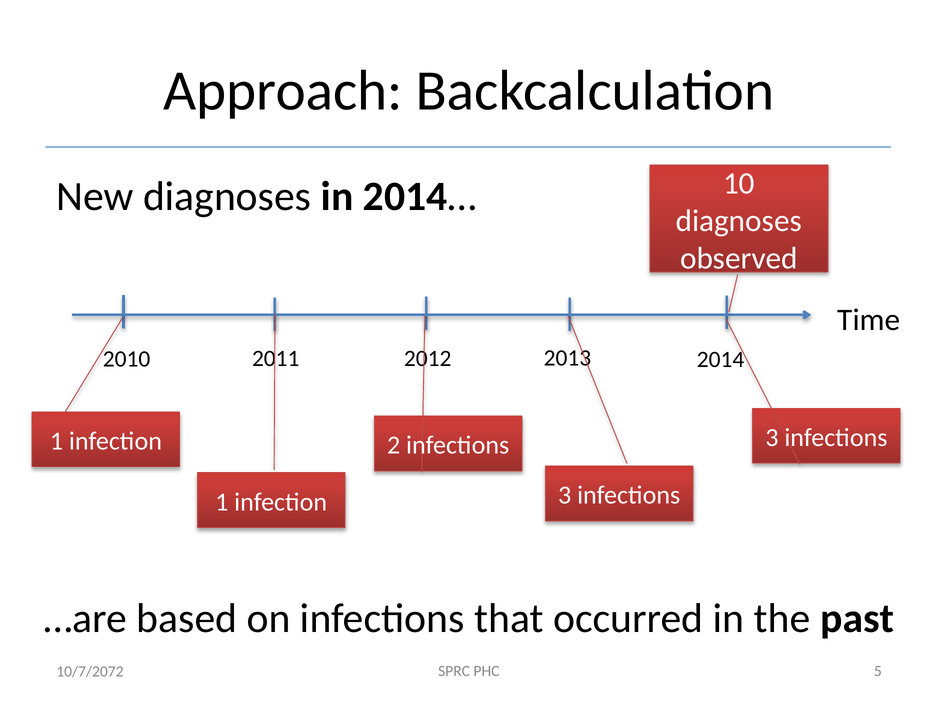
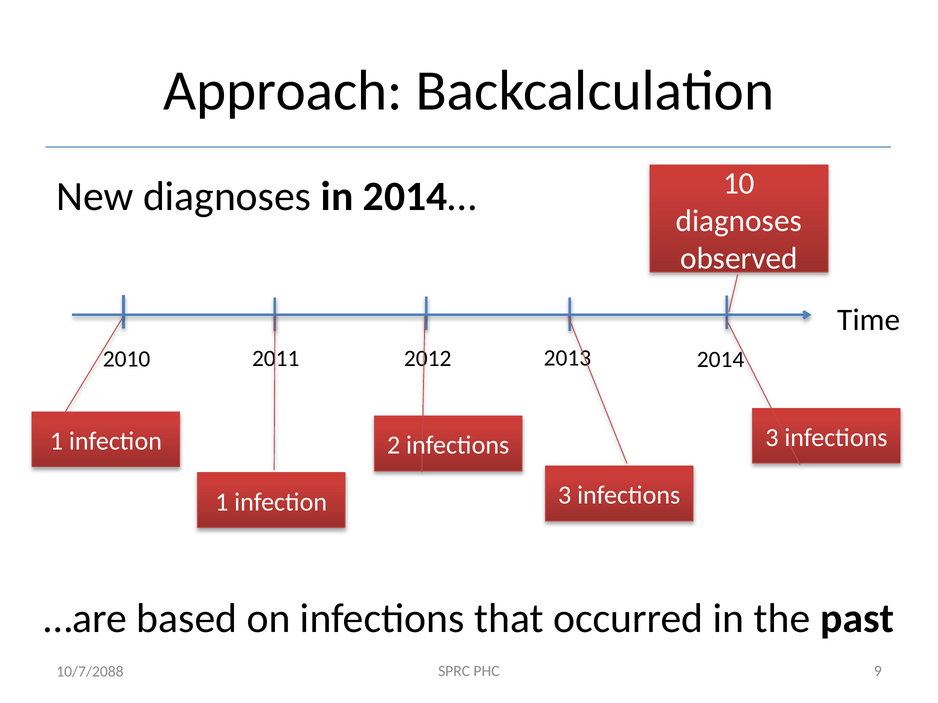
5: 5 -> 9
10/7/2072: 10/7/2072 -> 10/7/2088
